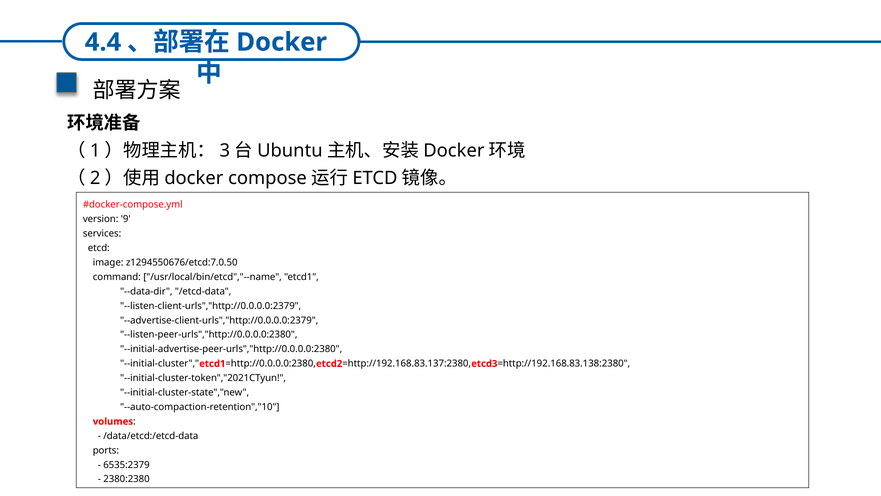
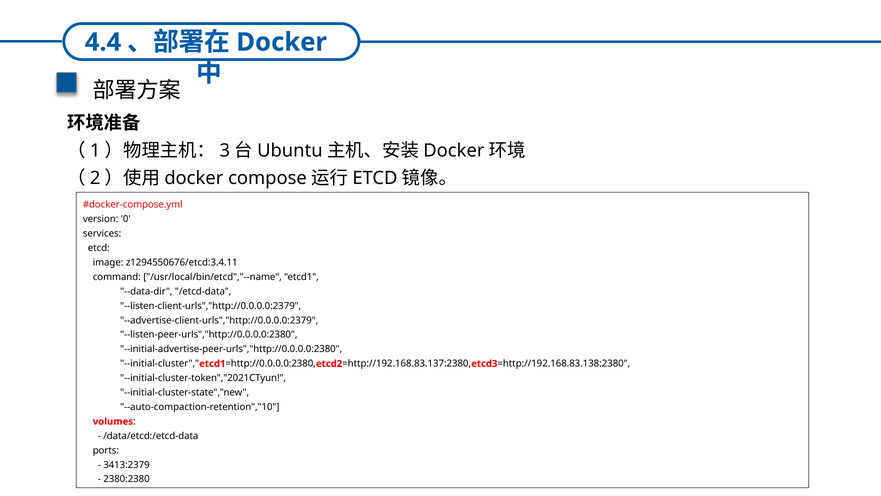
9: 9 -> 0
z1294550676/etcd:7.0.50: z1294550676/etcd:7.0.50 -> z1294550676/etcd:3.4.11
6535:2379: 6535:2379 -> 3413:2379
